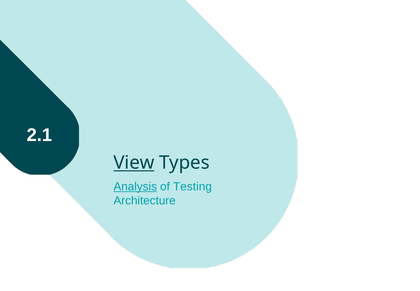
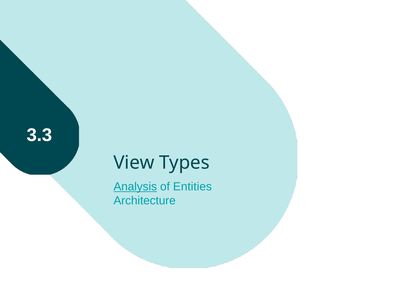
2.1: 2.1 -> 3.3
View underline: present -> none
Testing: Testing -> Entities
